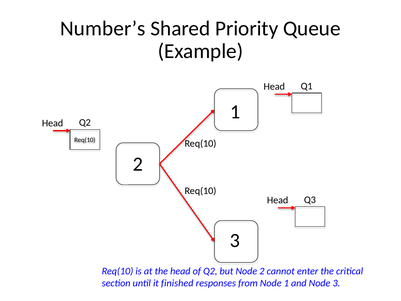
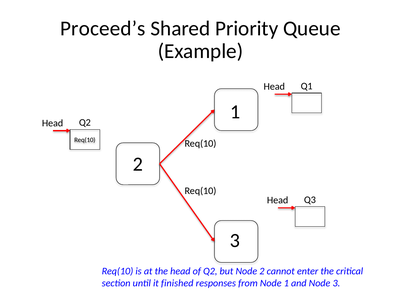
Number’s: Number’s -> Proceed’s
